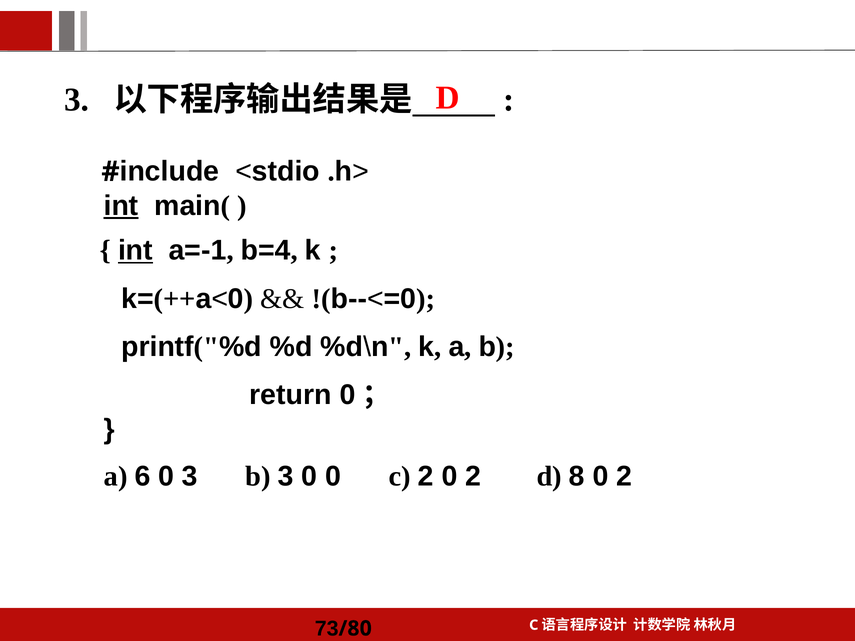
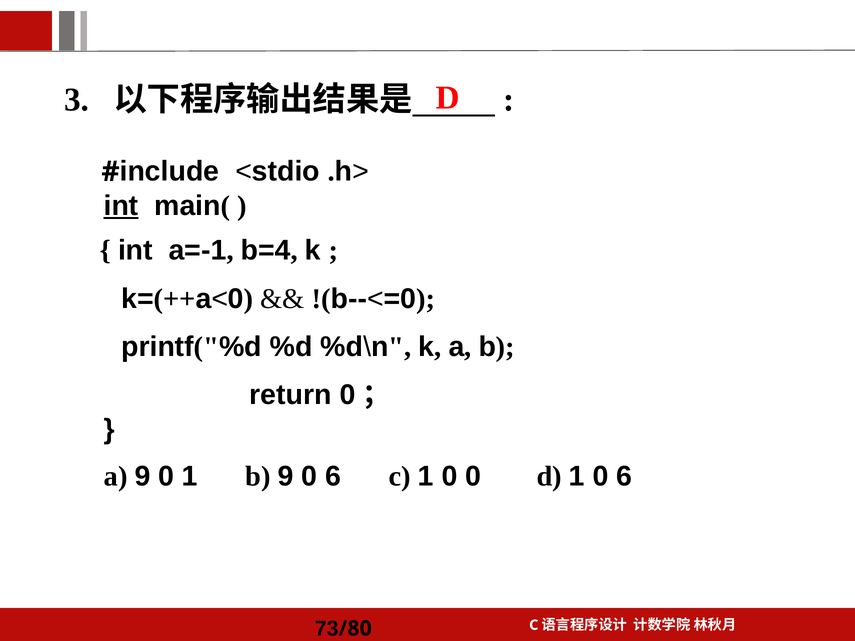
int at (135, 251) underline: present -> none
a 6: 6 -> 9
0 3: 3 -> 1
b 3: 3 -> 9
0 at (333, 476): 0 -> 6
c 2: 2 -> 1
2 at (473, 476): 2 -> 0
d 8: 8 -> 1
2 at (624, 476): 2 -> 6
